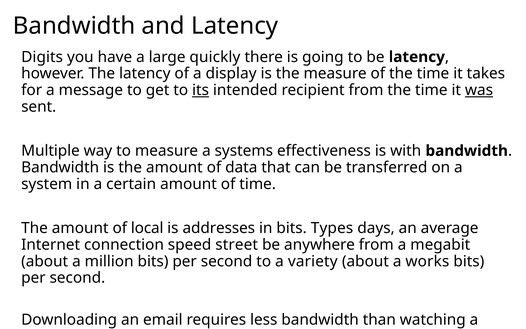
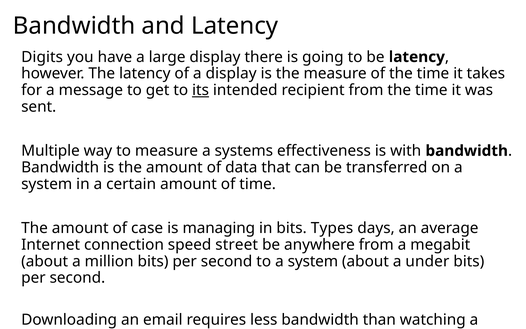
large quickly: quickly -> display
was underline: present -> none
local: local -> case
addresses: addresses -> managing
to a variety: variety -> system
works: works -> under
